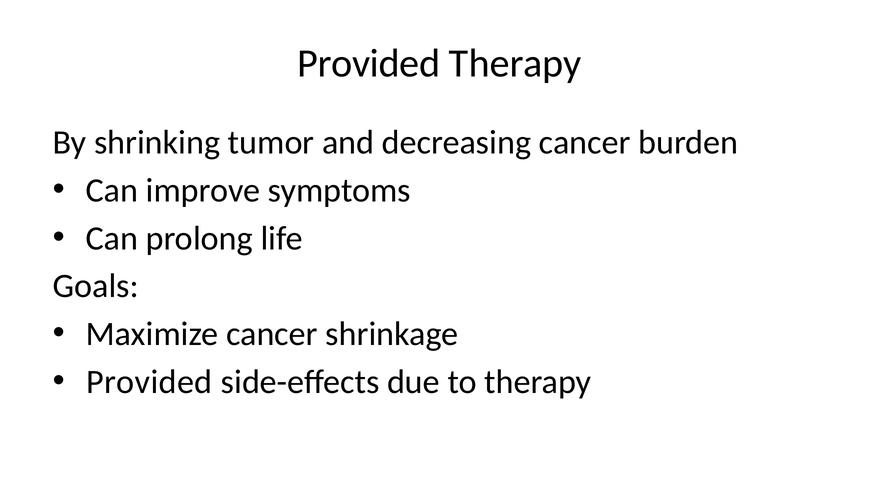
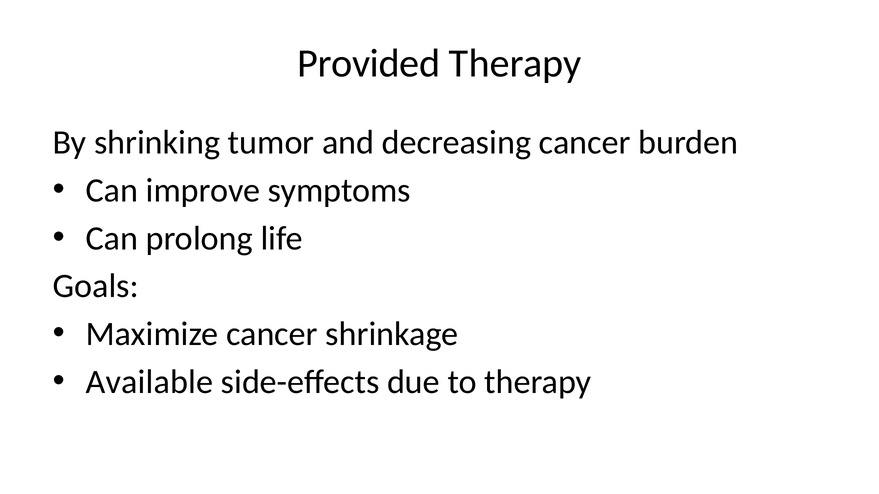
Provided at (149, 382): Provided -> Available
